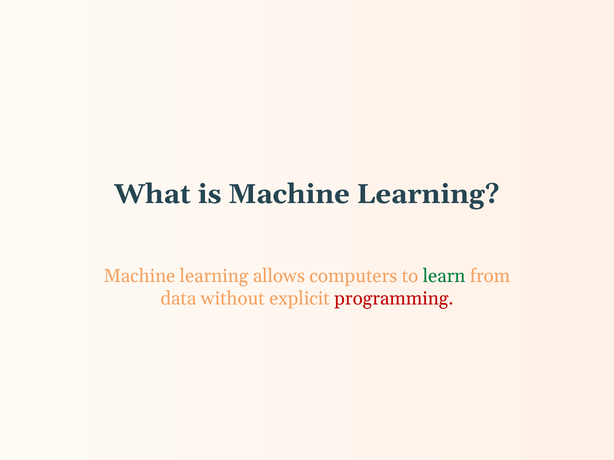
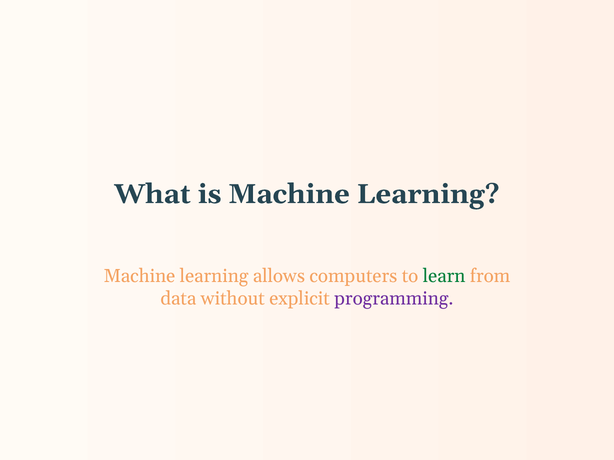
programming colour: red -> purple
